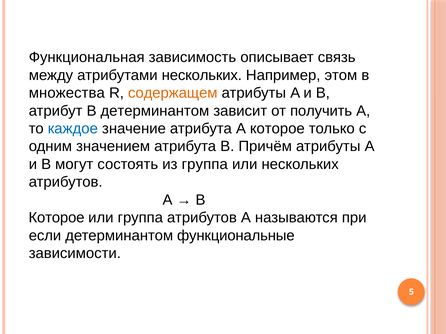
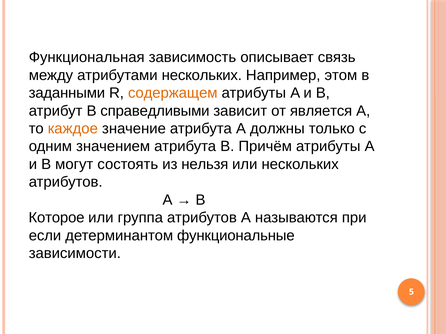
множества: множества -> заданными
B детерминантом: детерминантом -> справедливыми
получить: получить -> является
каждое colour: blue -> orange
A которое: которое -> должны
из группа: группа -> нельзя
